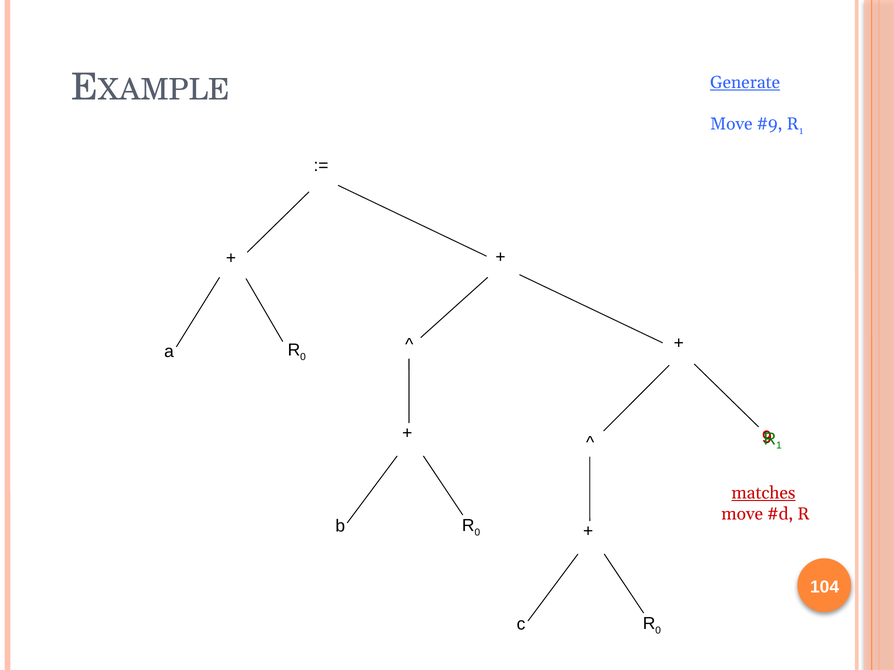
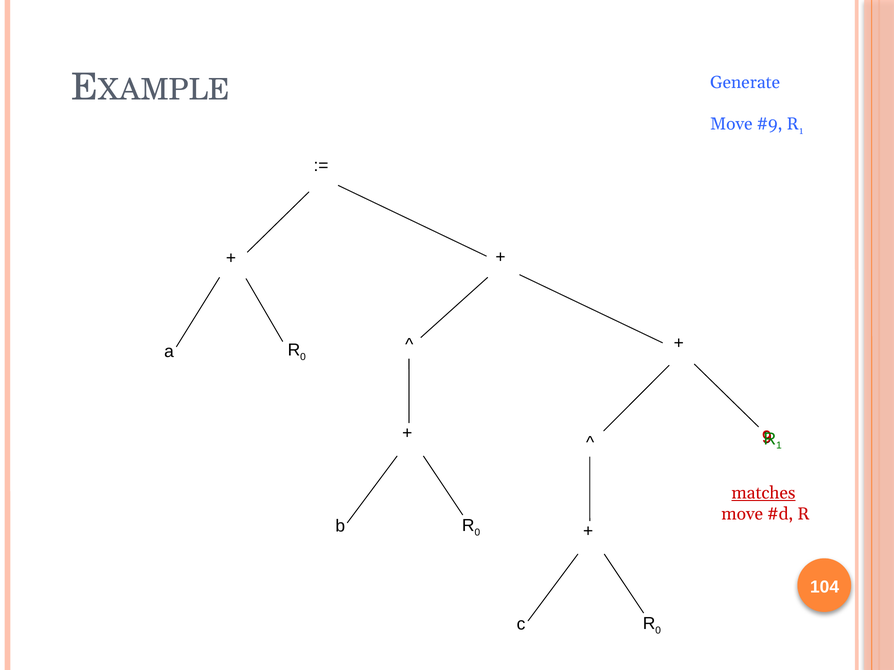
Generate underline: present -> none
